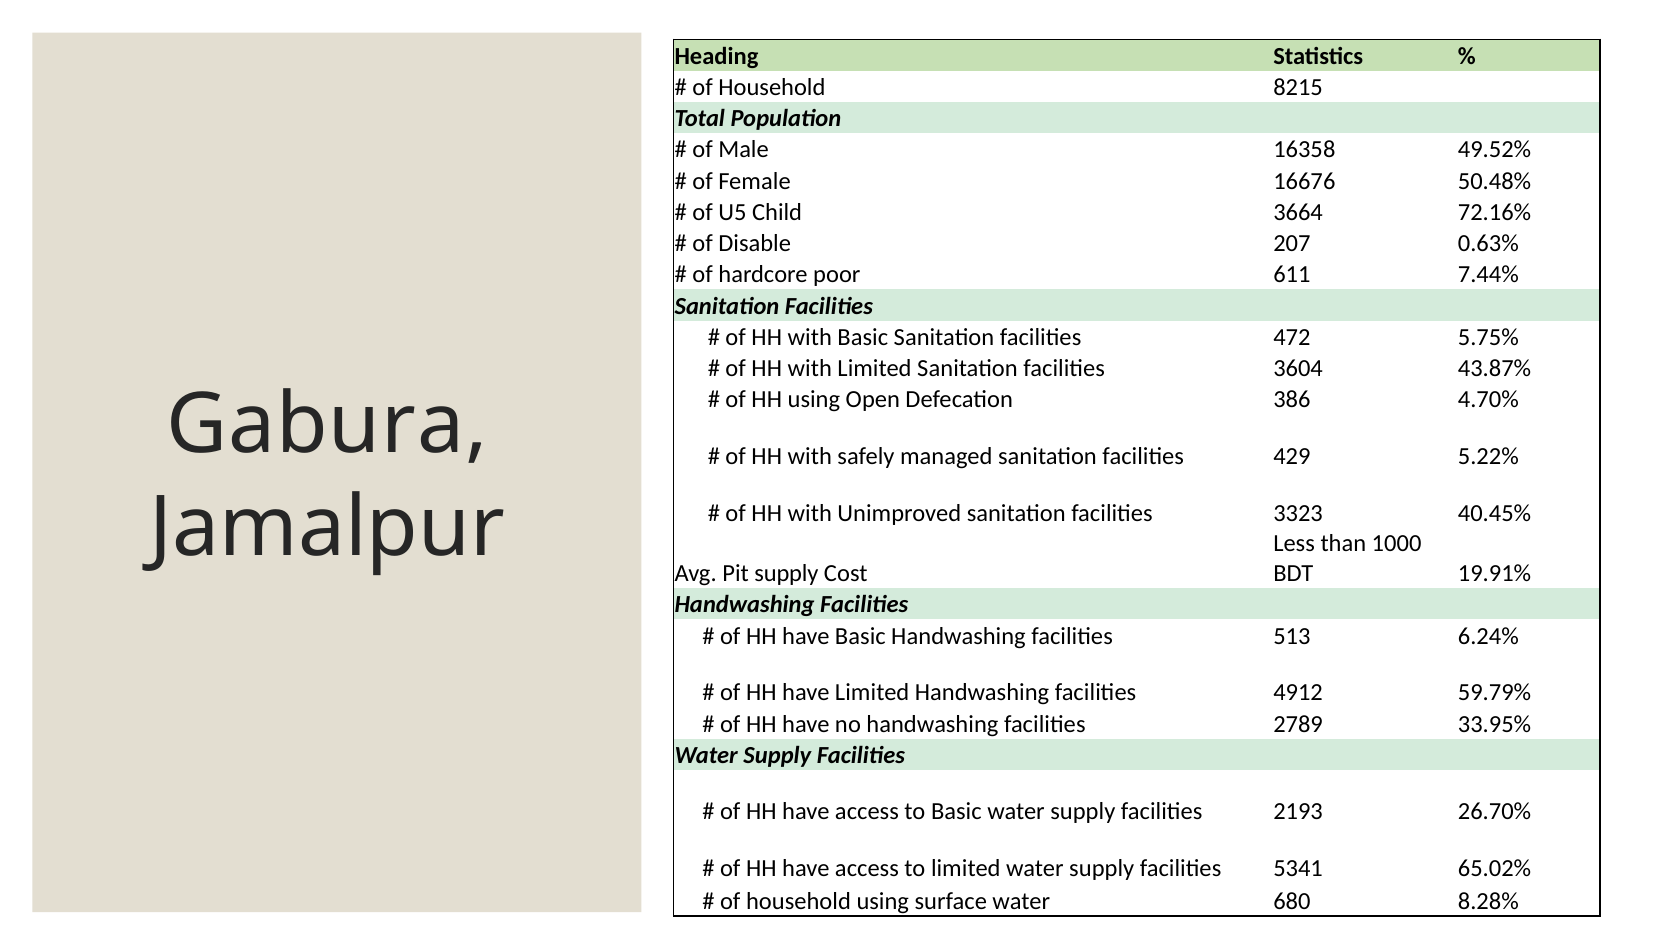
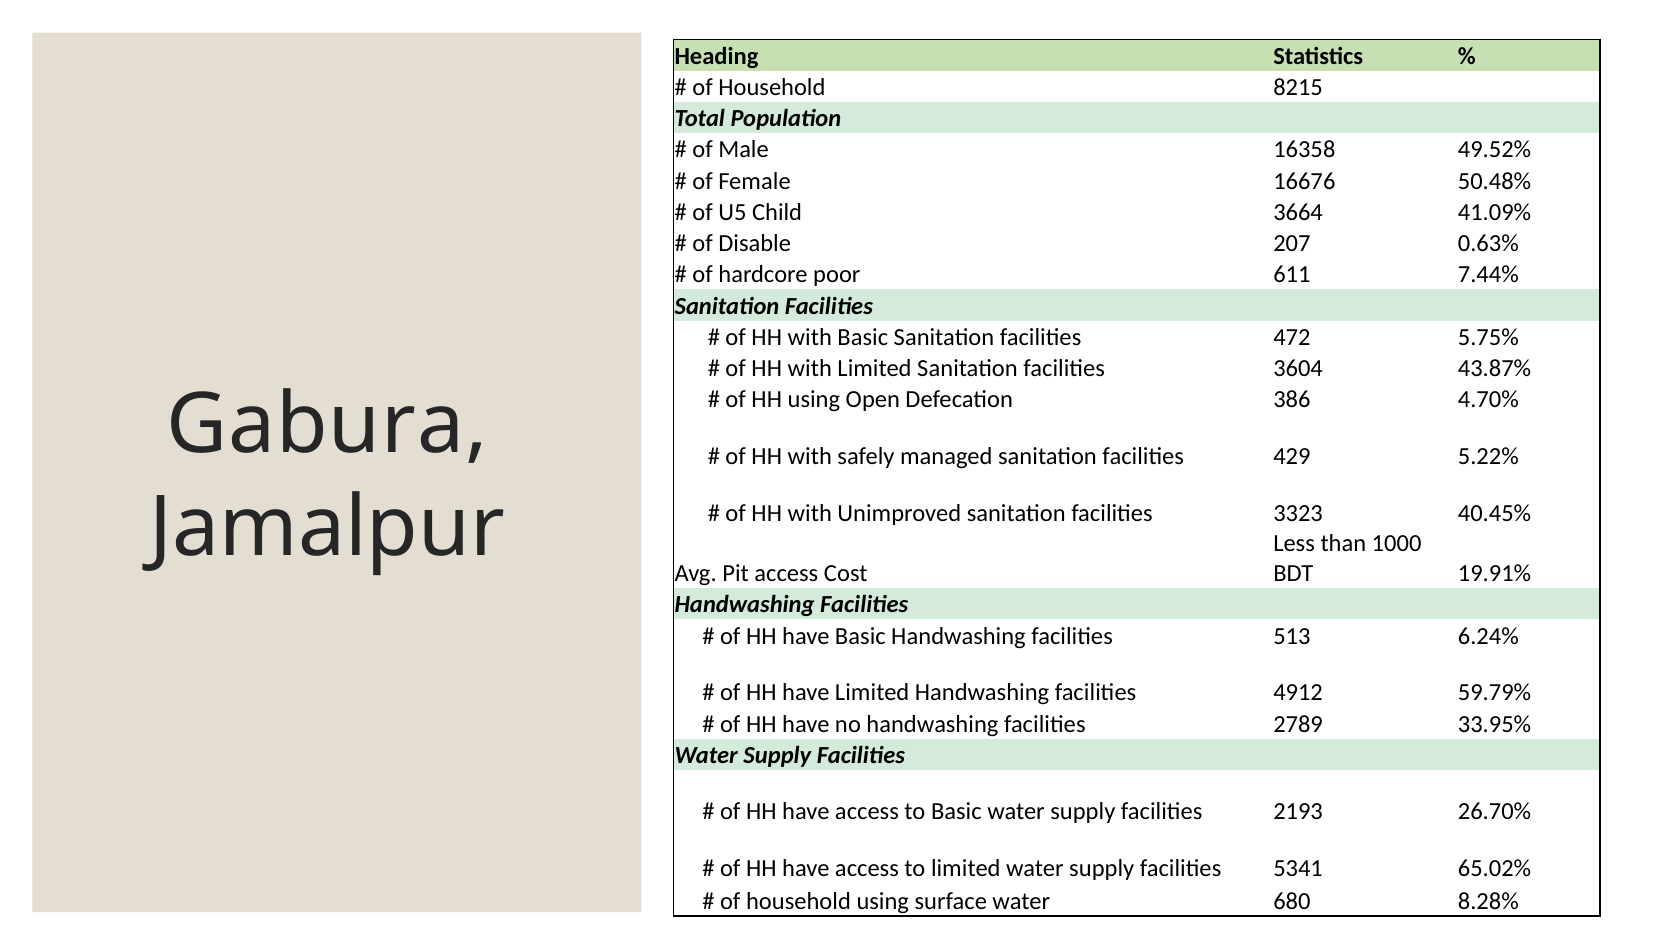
72.16%: 72.16% -> 41.09%
Pit supply: supply -> access
